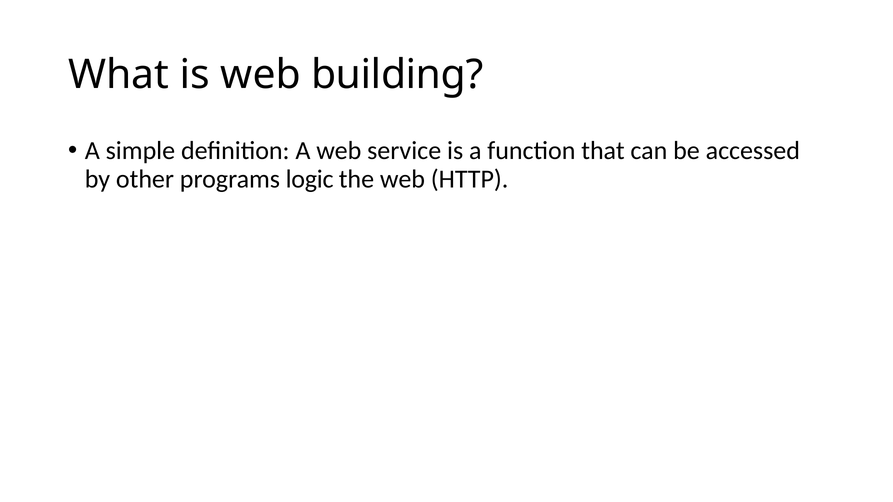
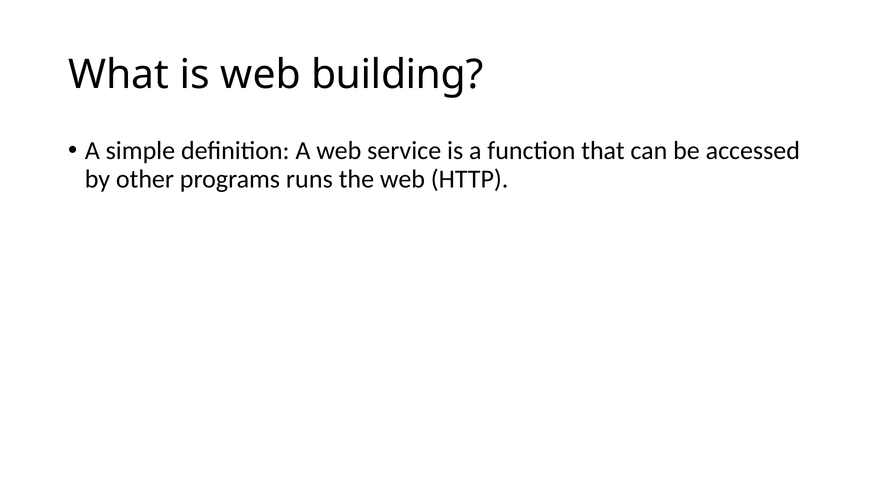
logic: logic -> runs
